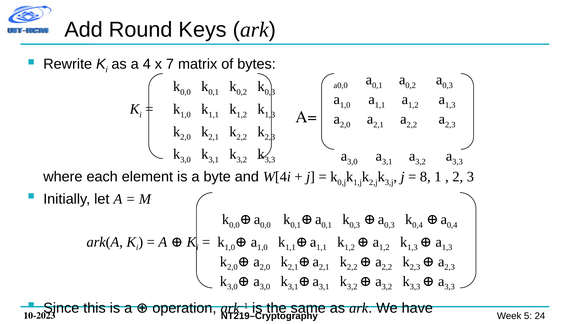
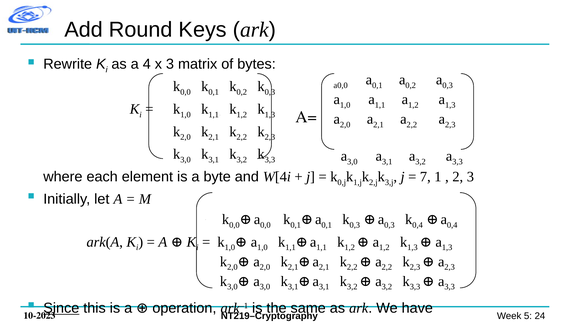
x 7: 7 -> 3
8: 8 -> 7
Since underline: none -> present
